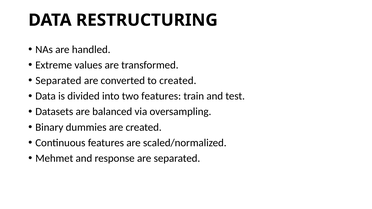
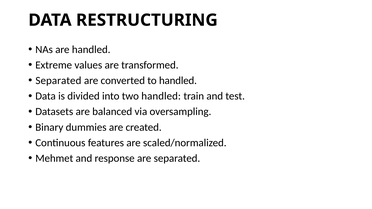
to created: created -> handled
two features: features -> handled
